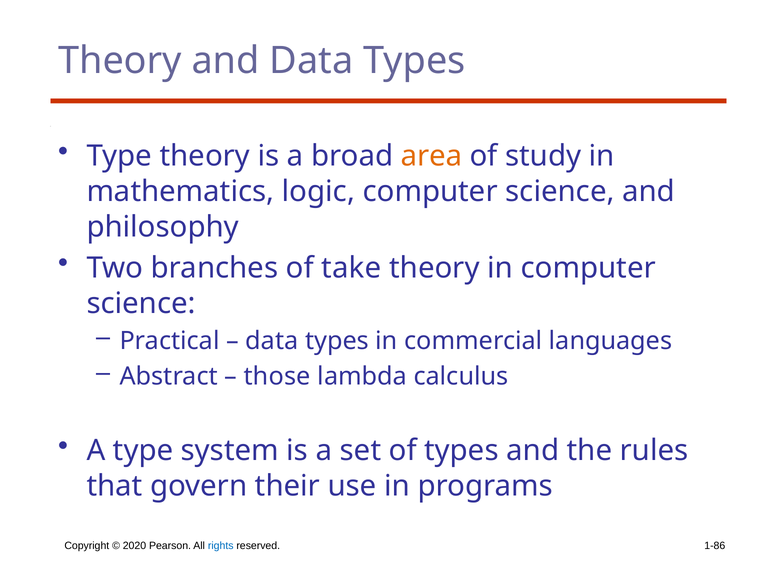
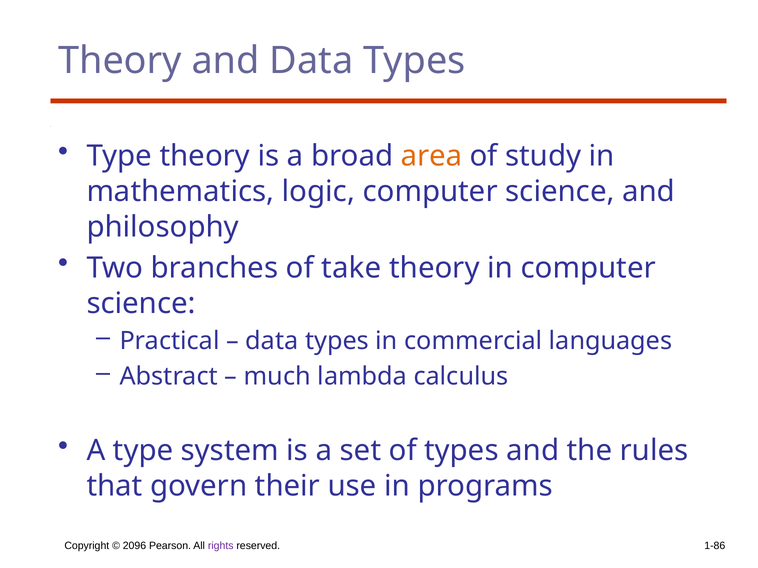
those: those -> much
2020: 2020 -> 2096
rights colour: blue -> purple
